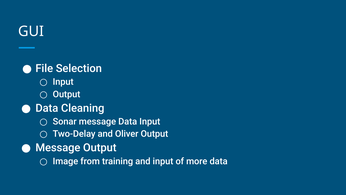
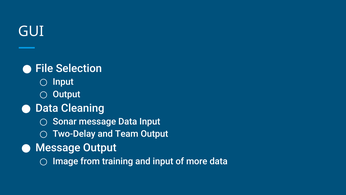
Oliver: Oliver -> Team
